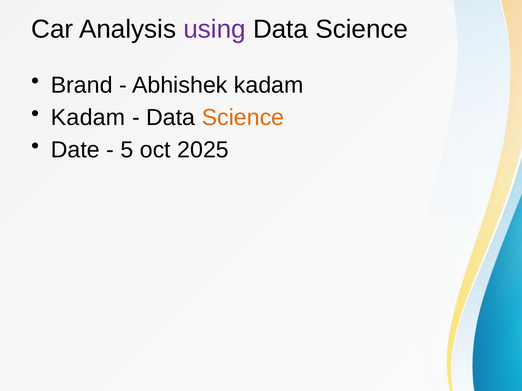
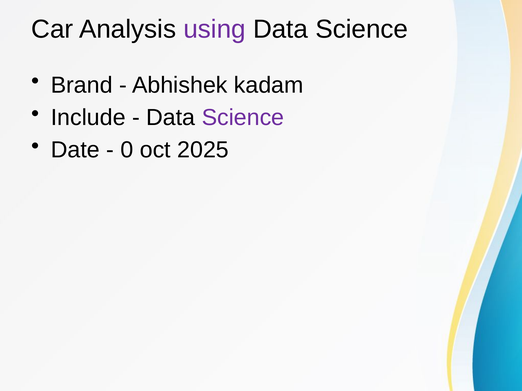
Kadam at (88, 118): Kadam -> Include
Science at (243, 118) colour: orange -> purple
5: 5 -> 0
